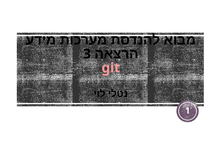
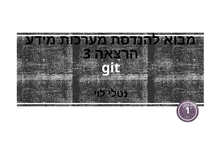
git colour: pink -> white
